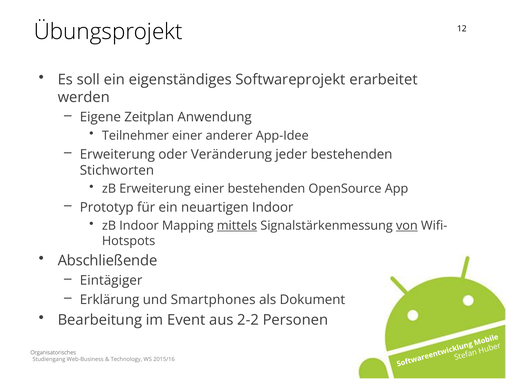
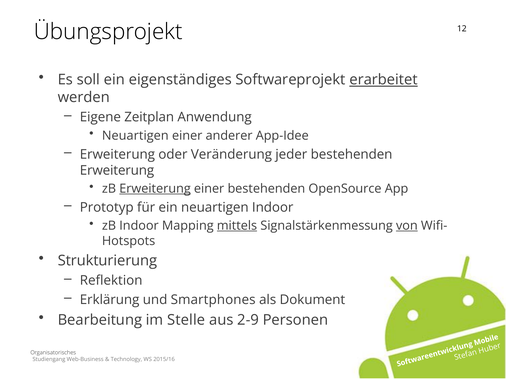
erarbeitet underline: none -> present
Teilnehmer at (135, 136): Teilnehmer -> Neuartigen
Stichworten at (117, 171): Stichworten -> Erweiterung
Erweiterung at (155, 189) underline: none -> present
Abschließende: Abschließende -> Strukturierung
Eintägiger: Eintägiger -> Reflektion
Event: Event -> Stelle
2-2: 2-2 -> 2-9
